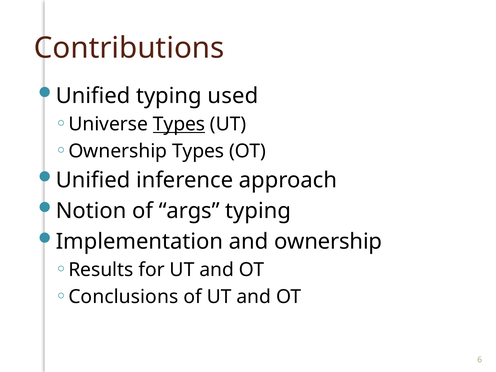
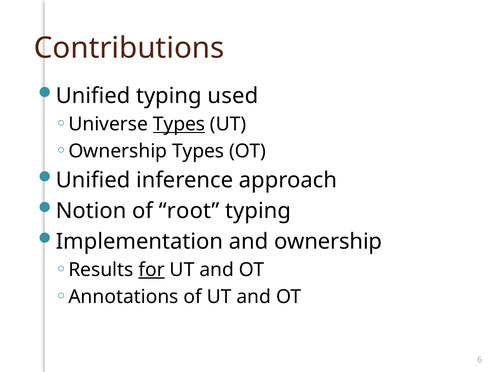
args: args -> root
for underline: none -> present
Conclusions: Conclusions -> Annotations
